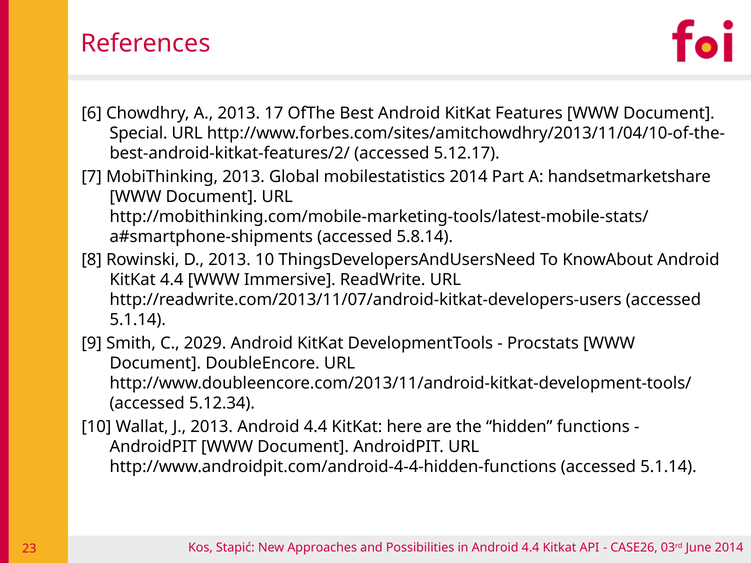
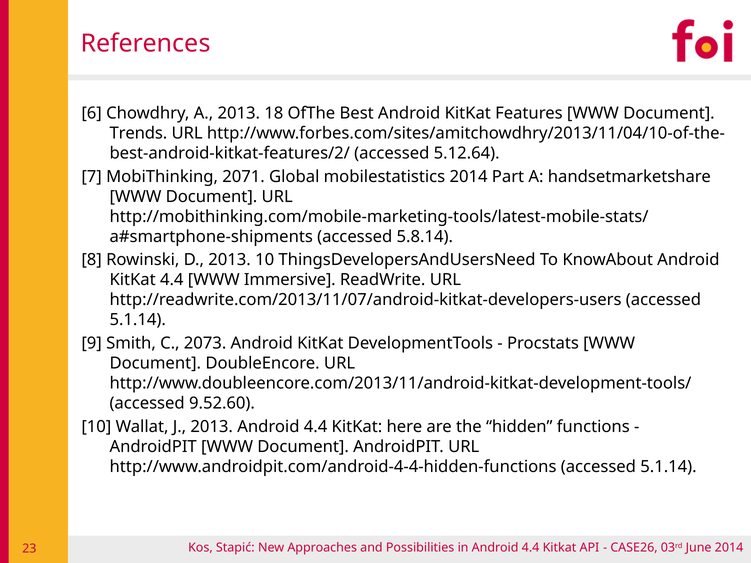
17: 17 -> 18
Special: Special -> Trends
5.12.17: 5.12.17 -> 5.12.64
MobiThinking 2013: 2013 -> 2071
2029: 2029 -> 2073
5.12.34: 5.12.34 -> 9.52.60
